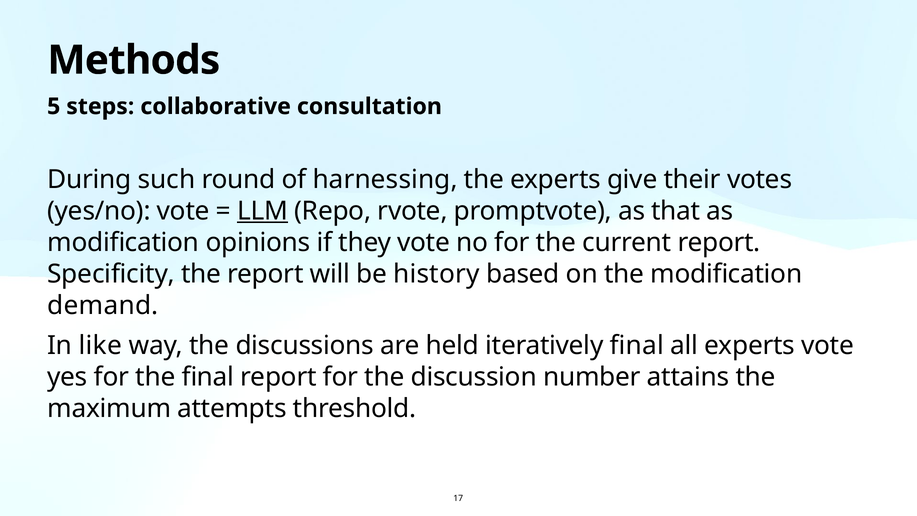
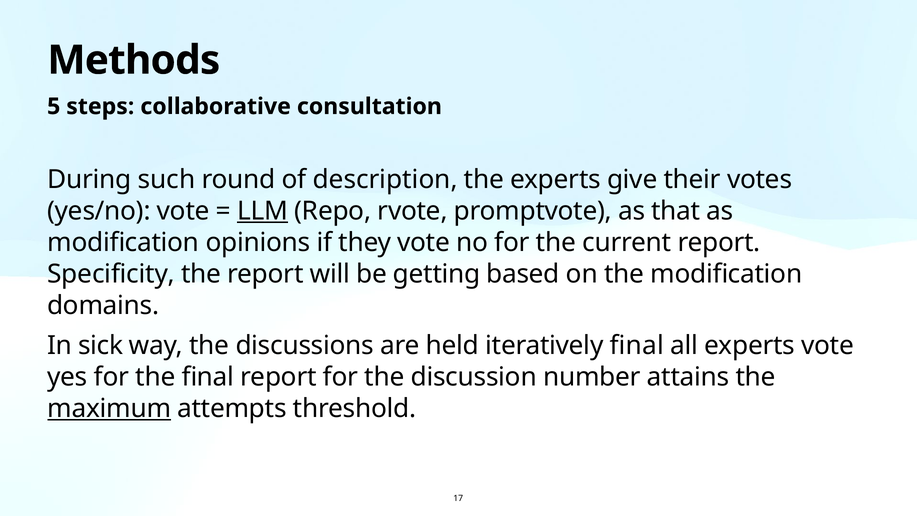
harnessing: harnessing -> description
history: history -> getting
demand: demand -> domains
like: like -> sick
maximum underline: none -> present
